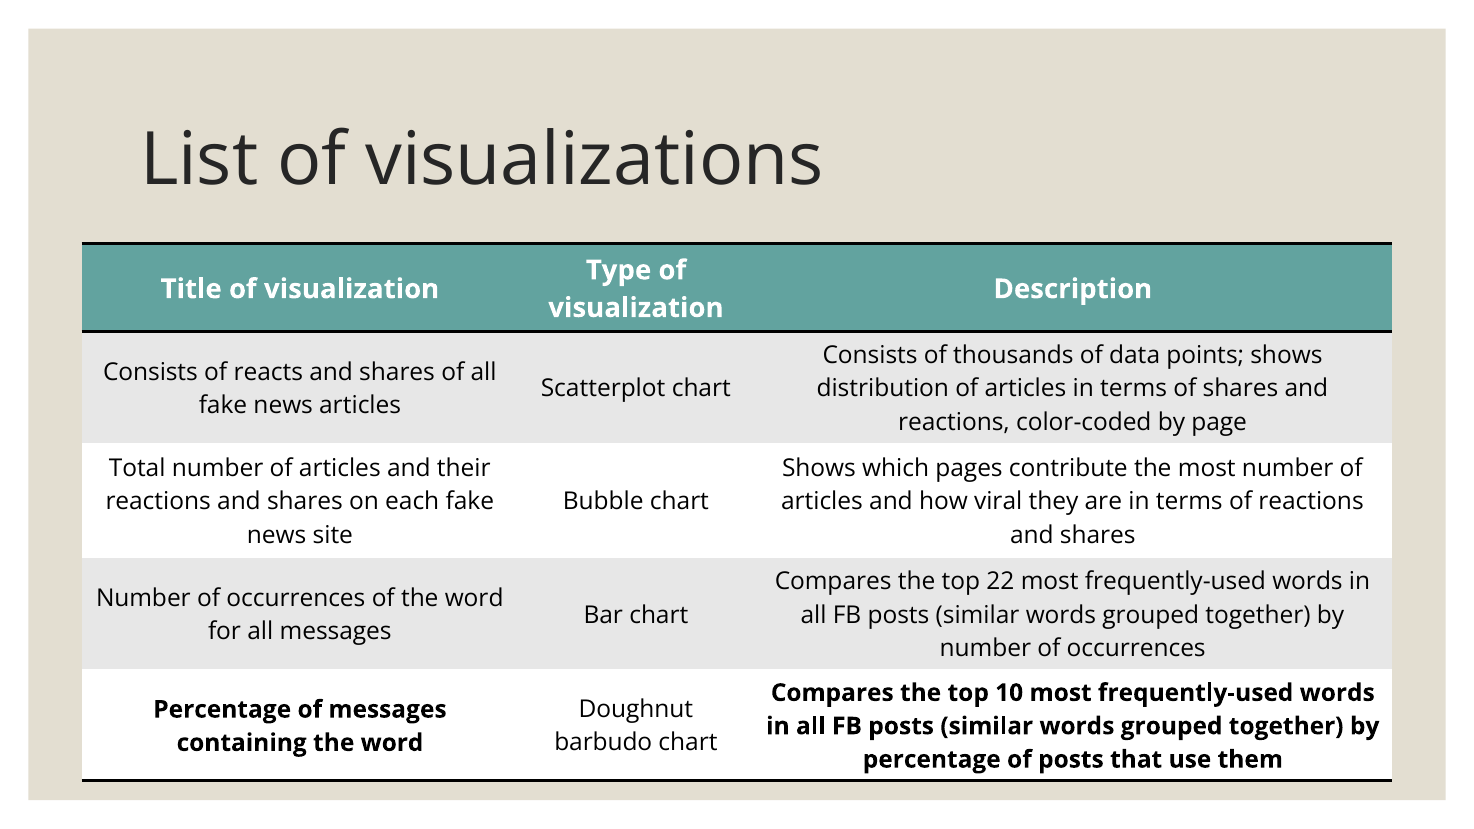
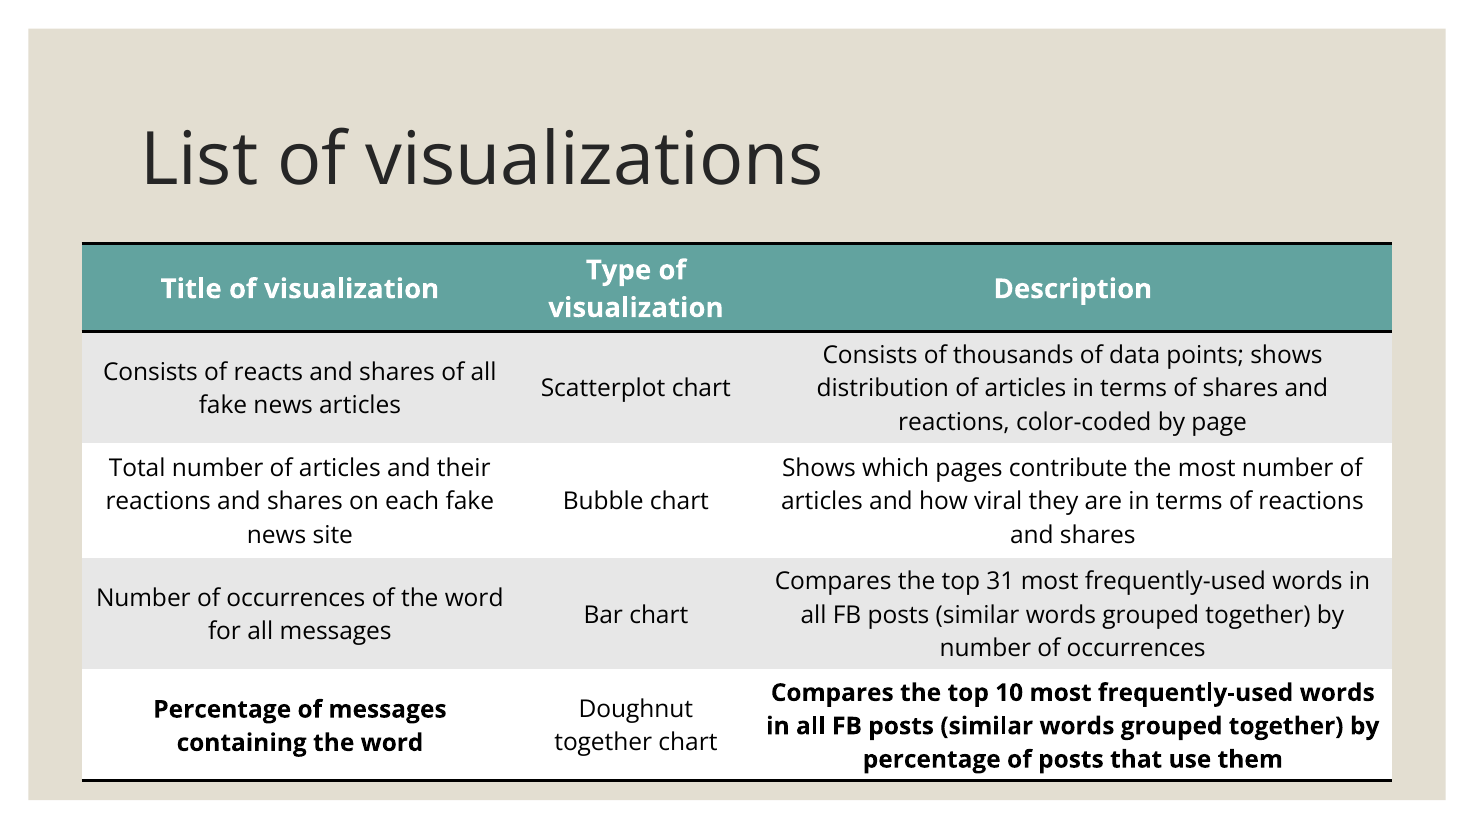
22: 22 -> 31
barbudo at (603, 743): barbudo -> together
